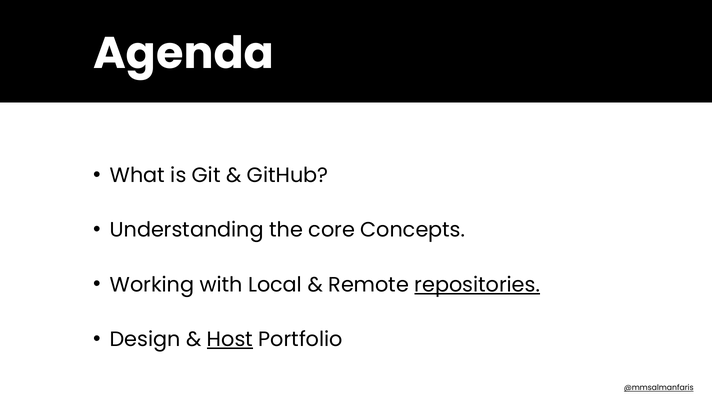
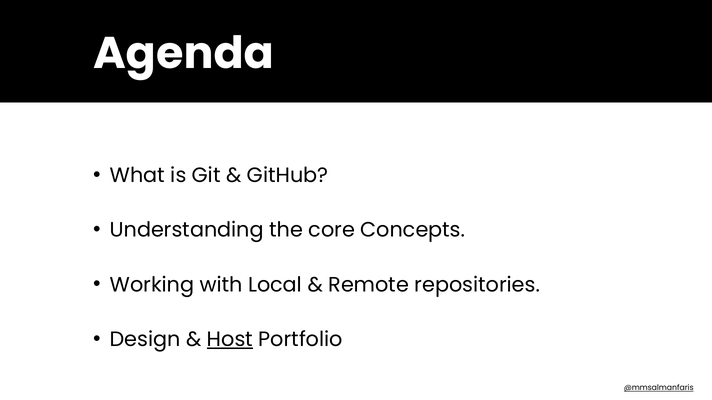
repositories underline: present -> none
